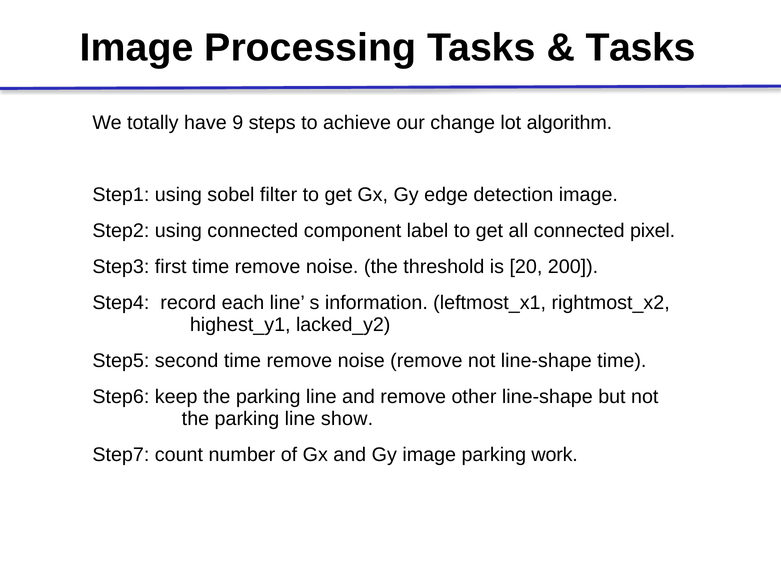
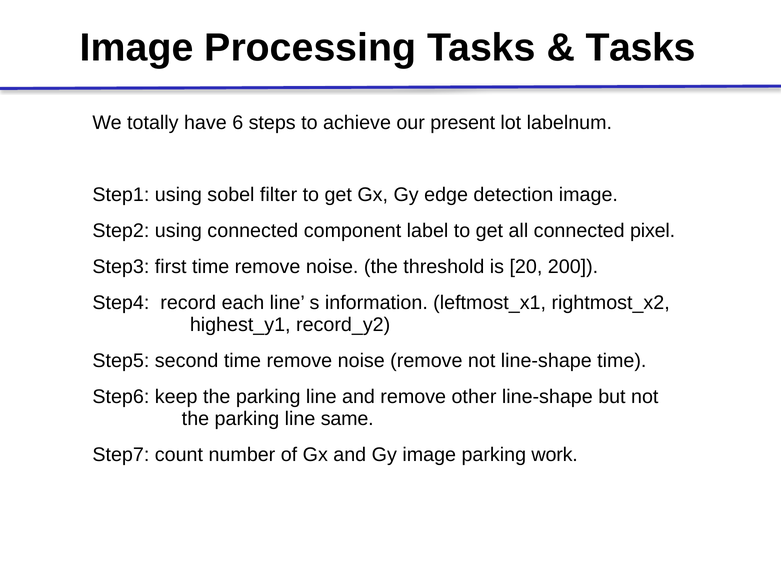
9: 9 -> 6
change: change -> present
algorithm: algorithm -> labelnum
lacked_y2: lacked_y2 -> record_y2
show: show -> same
